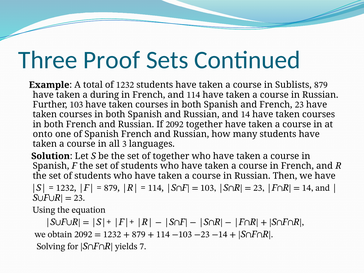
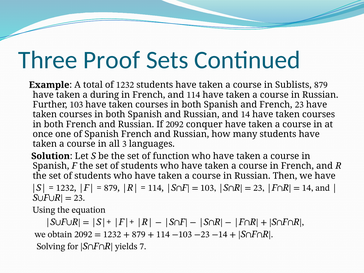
together at (204, 124): together -> conquer
onto: onto -> once
of together: together -> function
